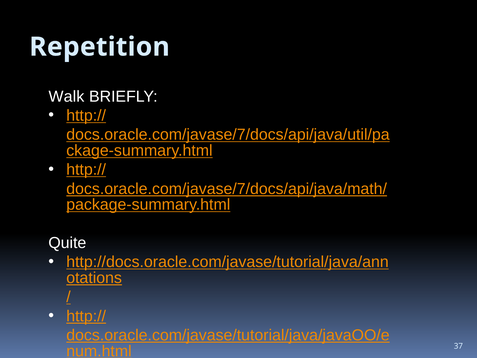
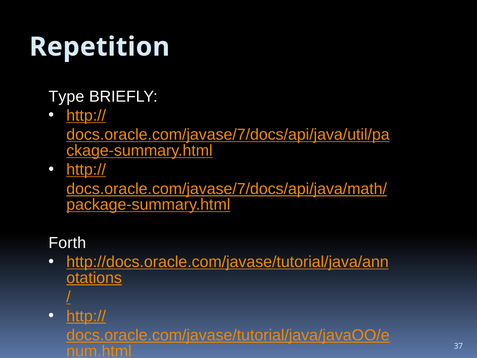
Walk: Walk -> Type
Quite: Quite -> Forth
